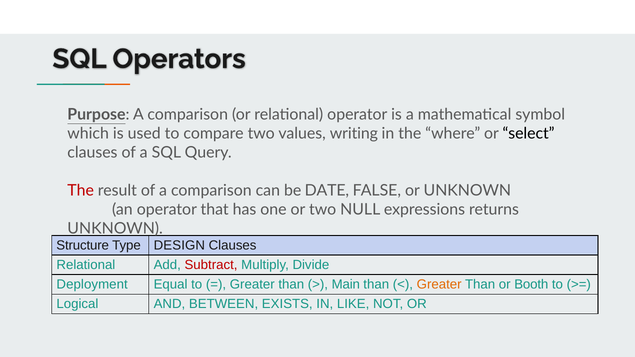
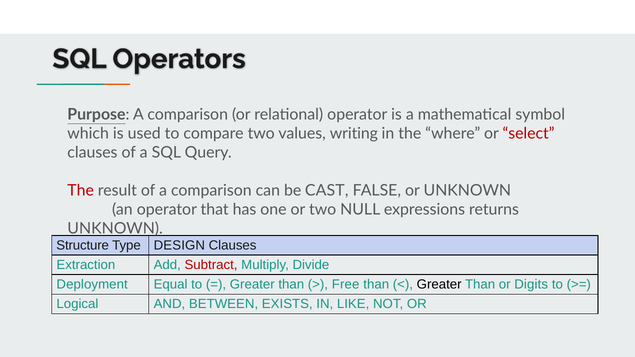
select colour: black -> red
DATE: DATE -> CAST
Relational at (86, 265): Relational -> Extraction
Main: Main -> Free
Greater at (439, 285) colour: orange -> black
Booth: Booth -> Digits
